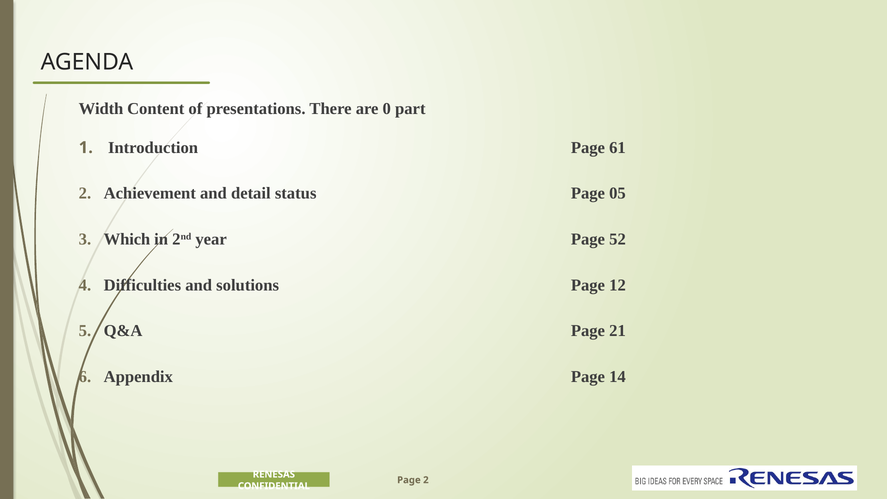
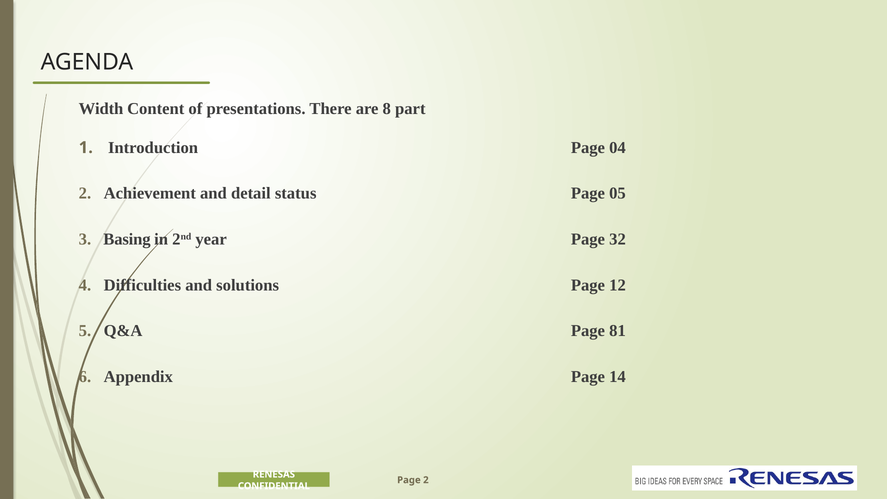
0: 0 -> 8
61: 61 -> 04
Which: Which -> Basing
52: 52 -> 32
21: 21 -> 81
